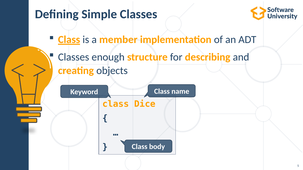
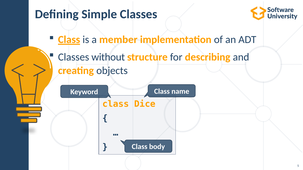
enough: enough -> without
